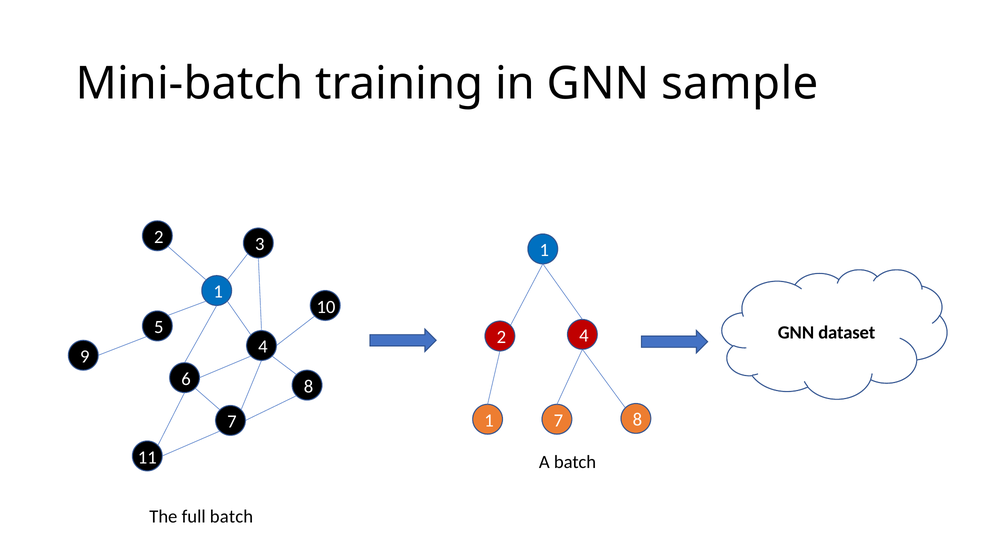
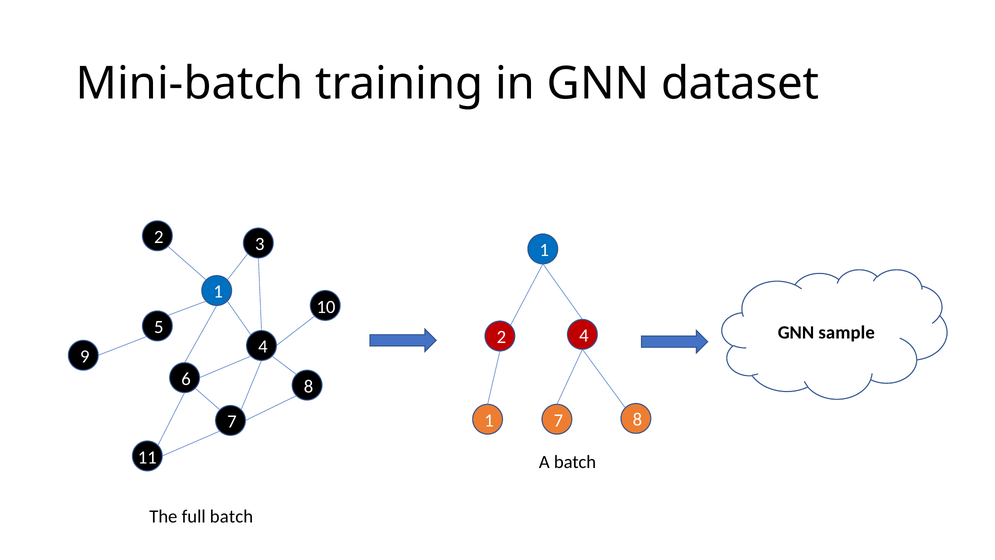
sample: sample -> dataset
dataset: dataset -> sample
